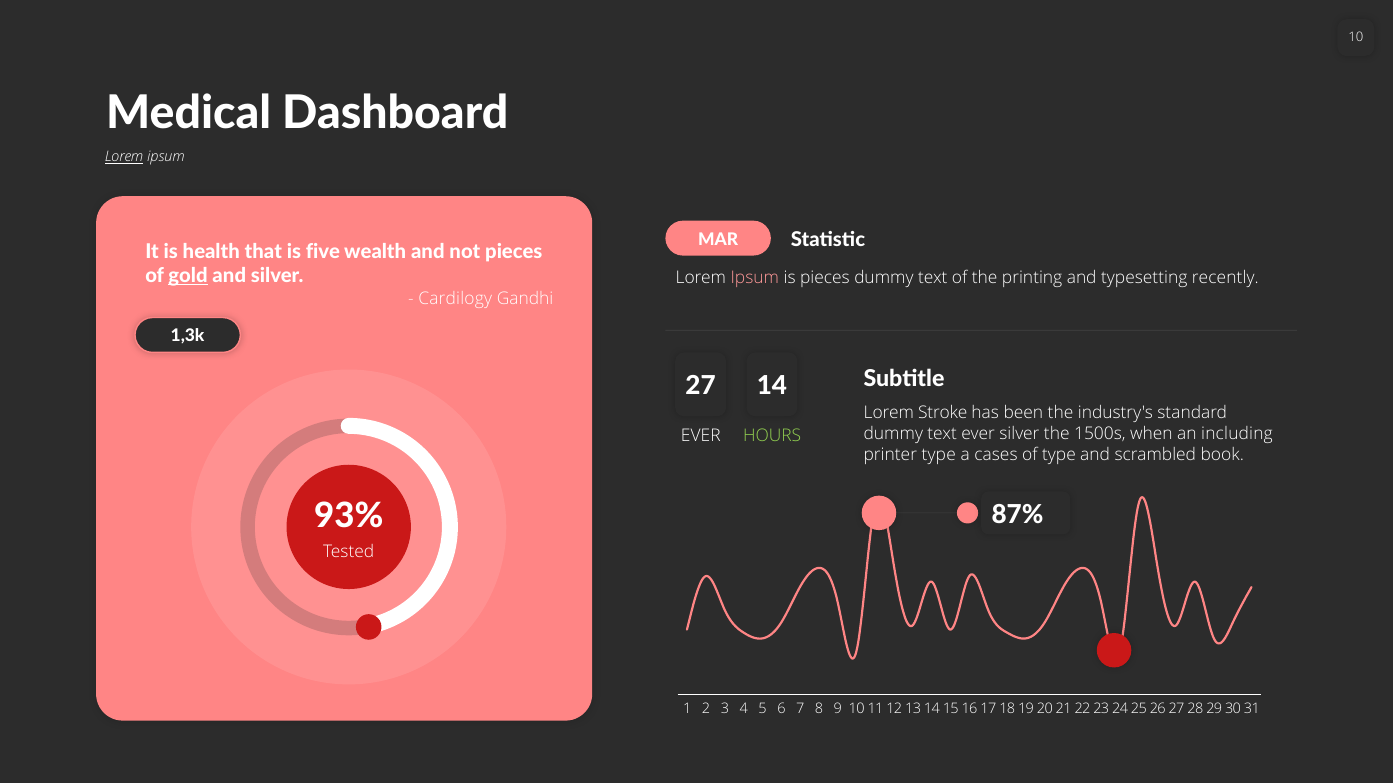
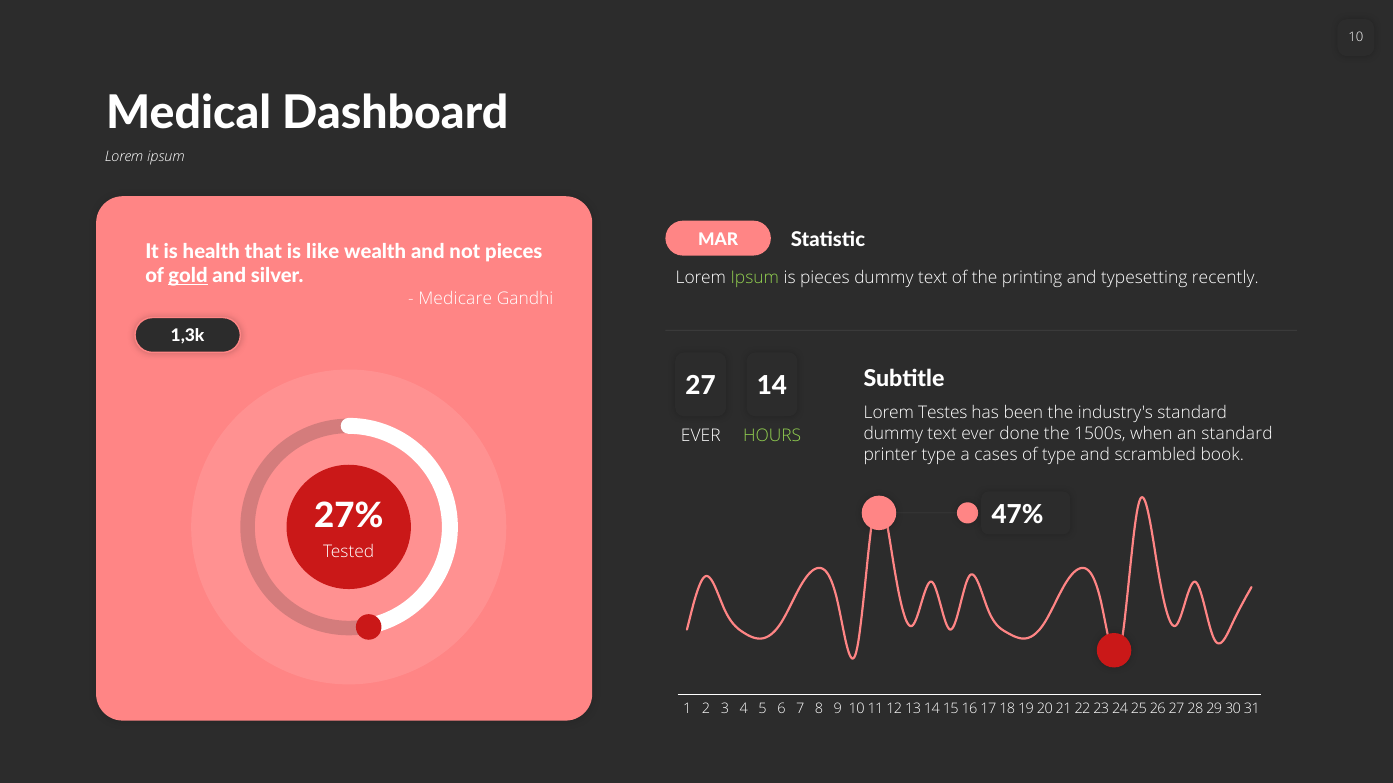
Lorem at (124, 157) underline: present -> none
five: five -> like
Ipsum at (755, 278) colour: pink -> light green
Cardilogy: Cardilogy -> Medicare
Stroke: Stroke -> Testes
ever silver: silver -> done
an including: including -> standard
93%: 93% -> 27%
87%: 87% -> 47%
